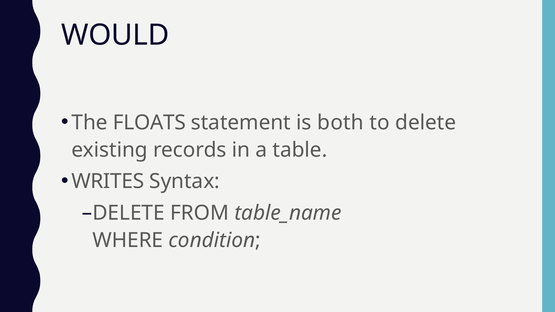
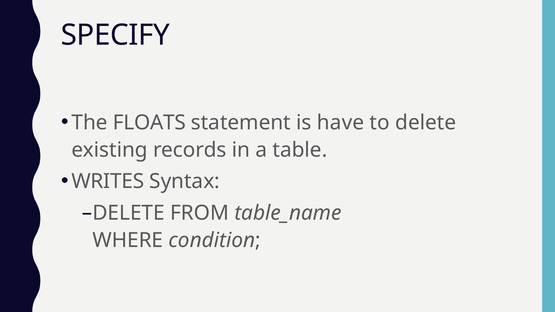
WOULD: WOULD -> SPECIFY
both: both -> have
